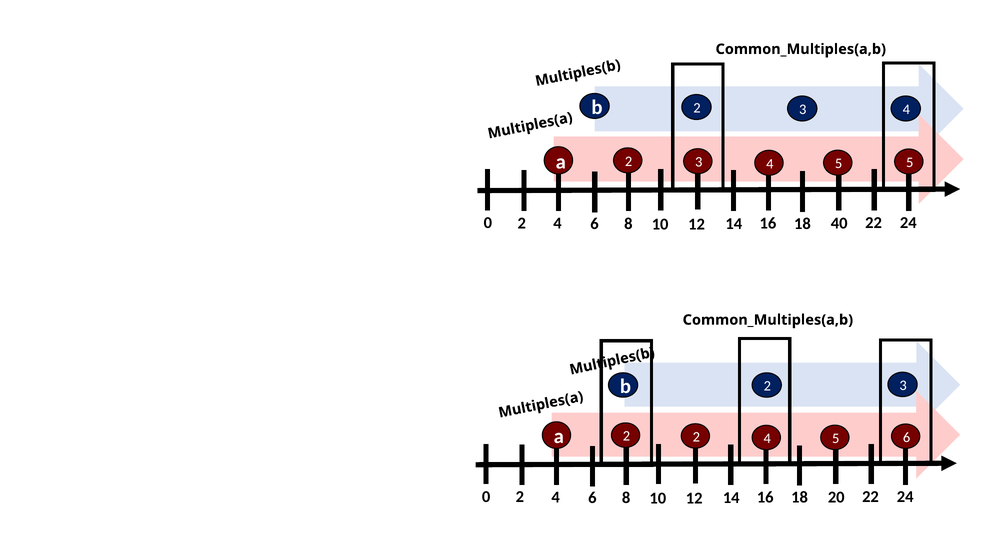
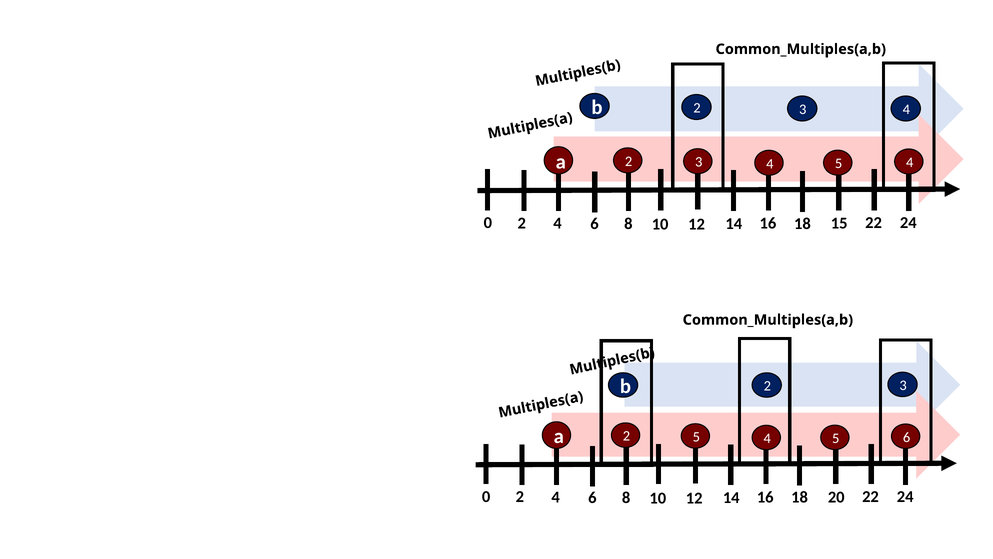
3 5: 5 -> 4
40: 40 -> 15
2 2: 2 -> 5
